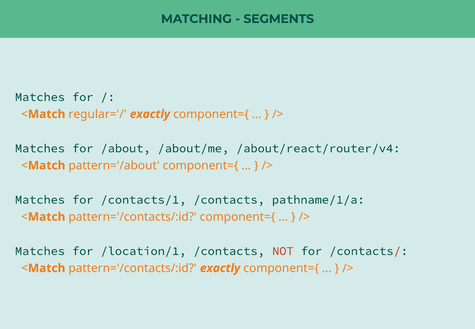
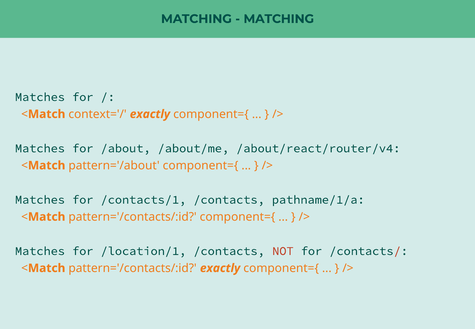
SEGMENTS at (279, 19): SEGMENTS -> MATCHING
regular='/: regular='/ -> context='/
